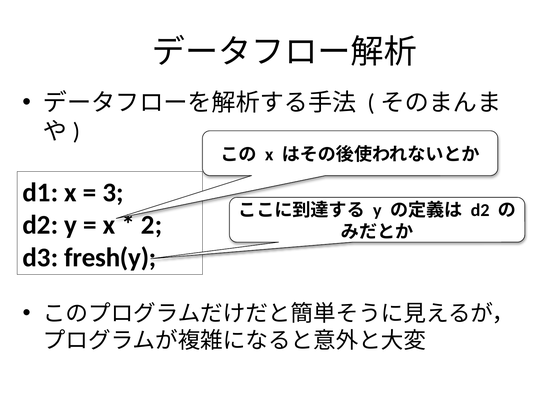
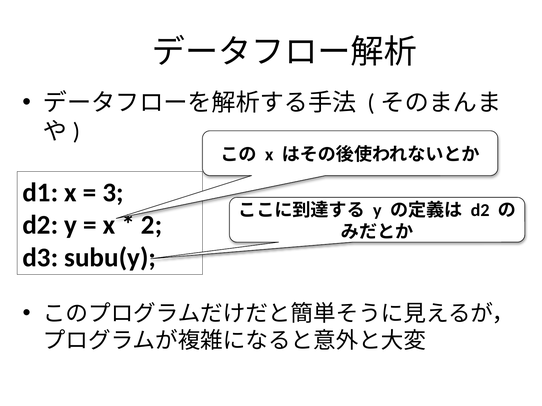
fresh(y: fresh(y -> subu(y
